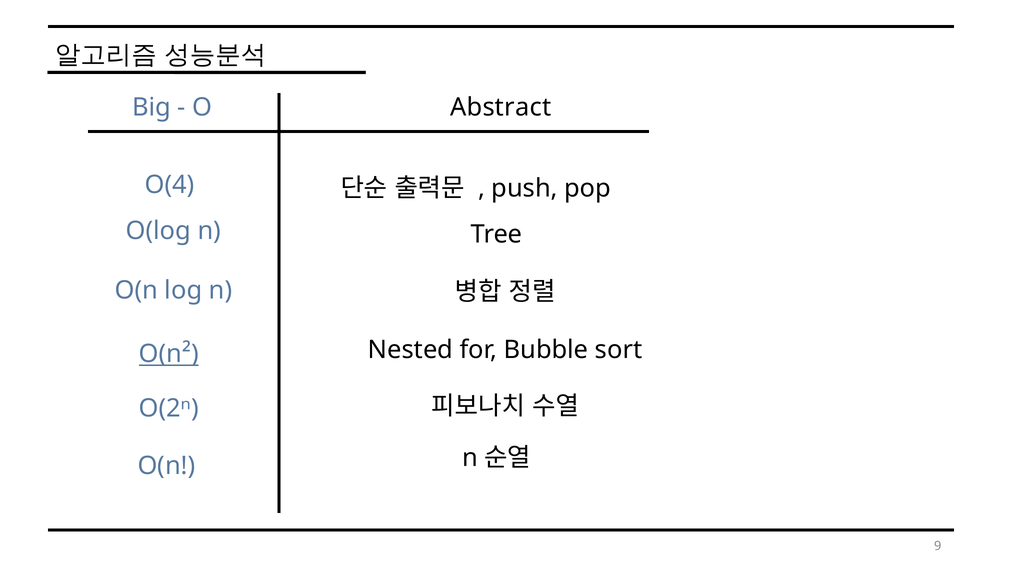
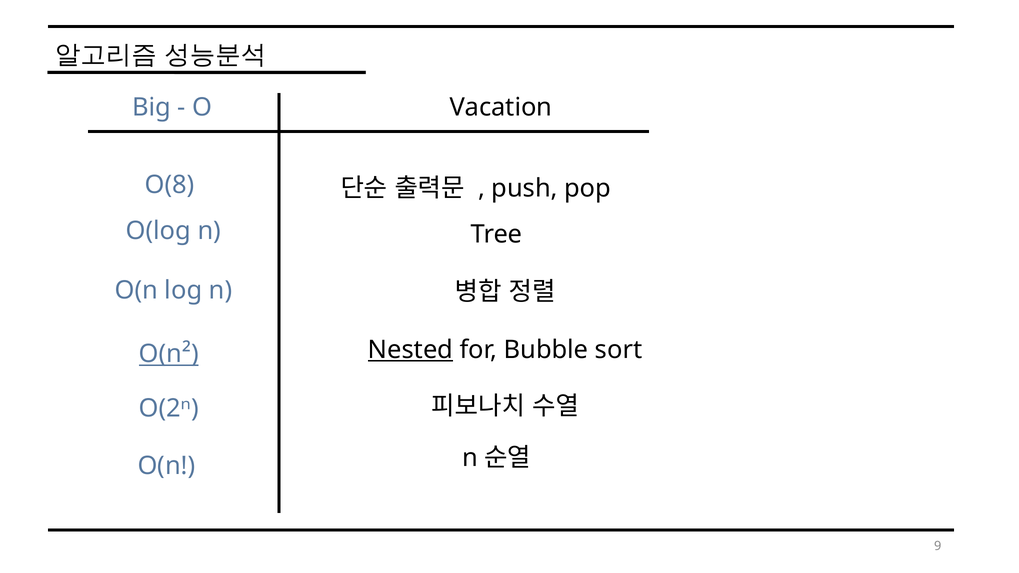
Abstract: Abstract -> Vacation
O(4: O(4 -> O(8
Nested underline: none -> present
